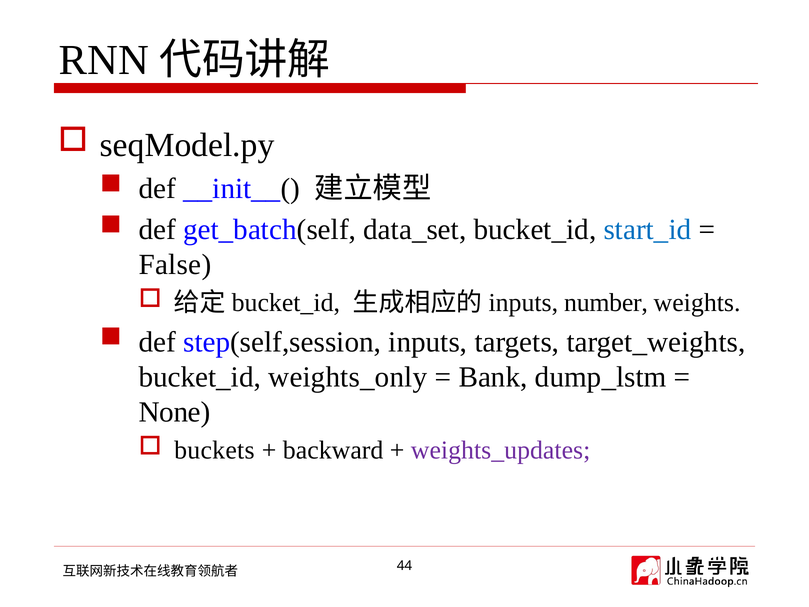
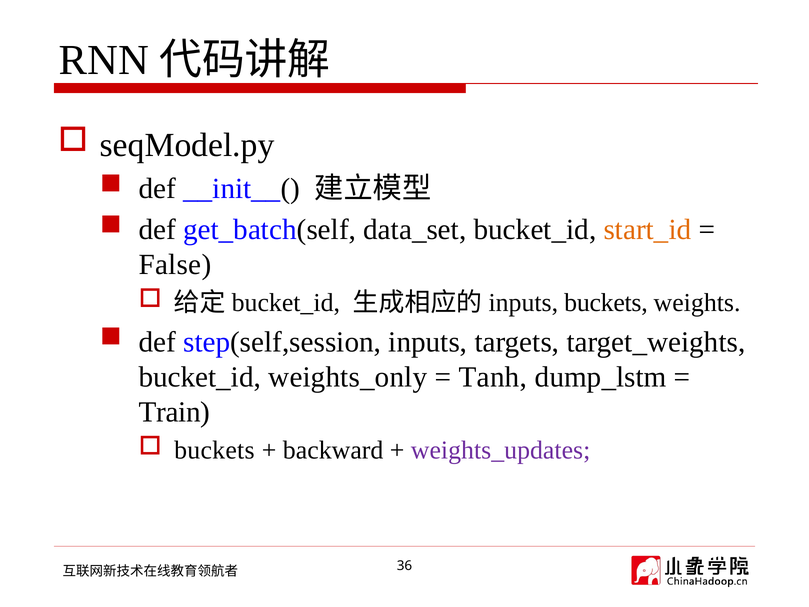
start_id colour: blue -> orange
number at (606, 303): number -> buckets
Bank: Bank -> Tanh
None: None -> Train
44: 44 -> 36
